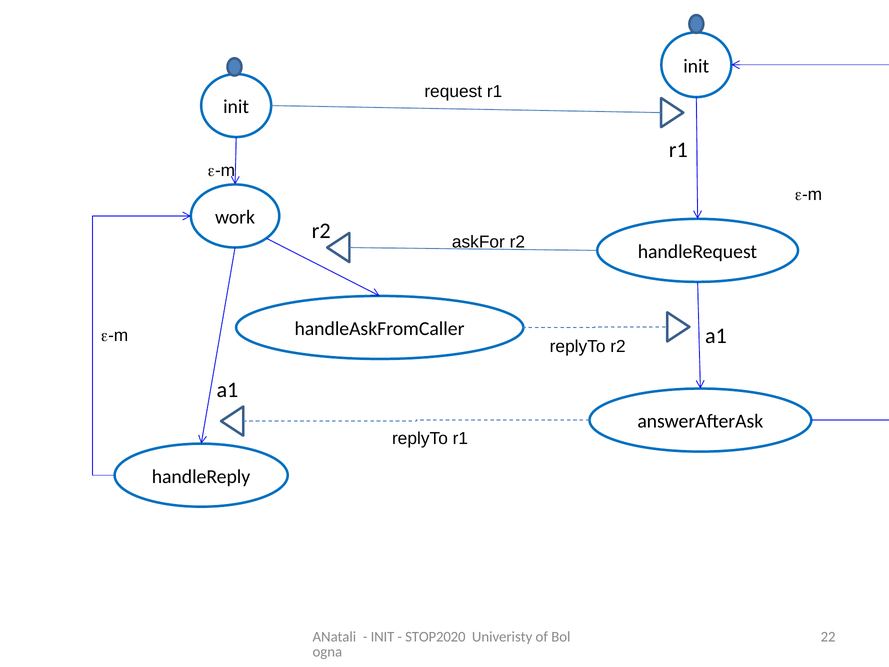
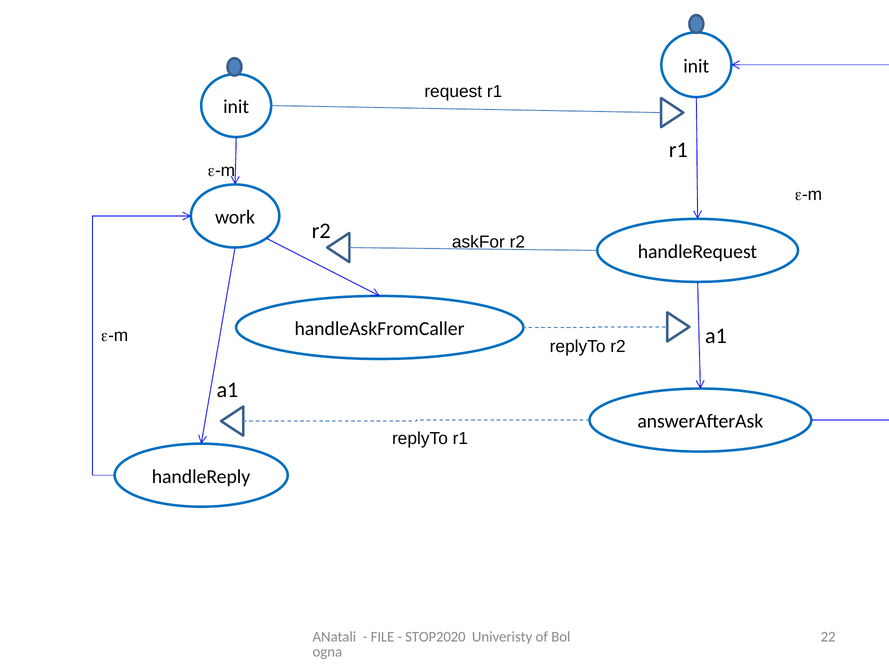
INIT at (383, 637): INIT -> FILE
